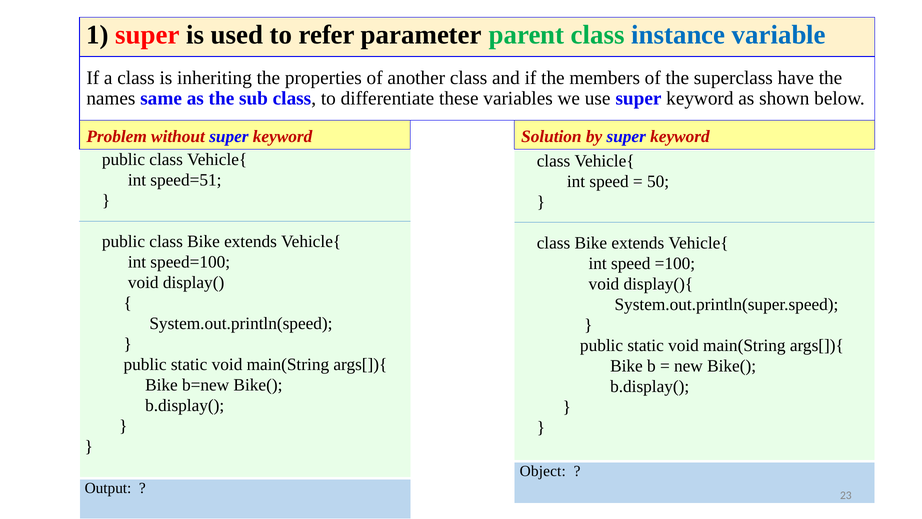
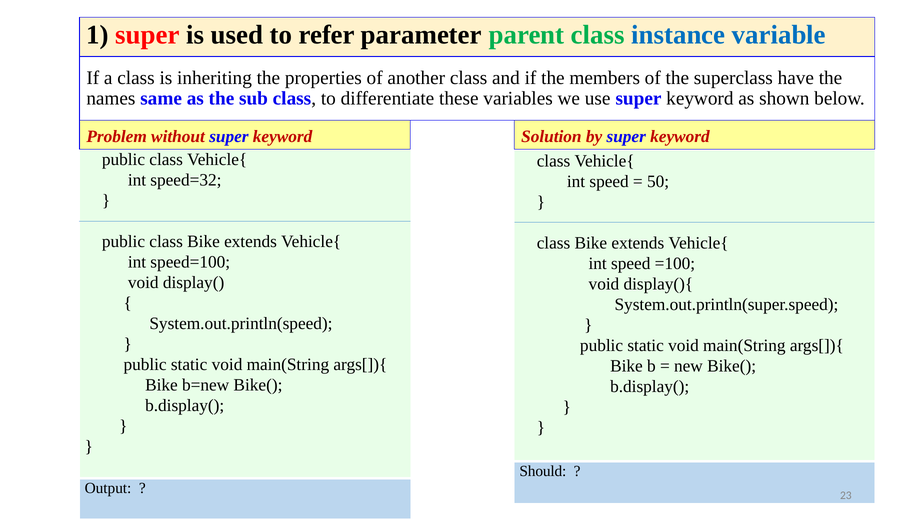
speed=51: speed=51 -> speed=32
Object: Object -> Should
